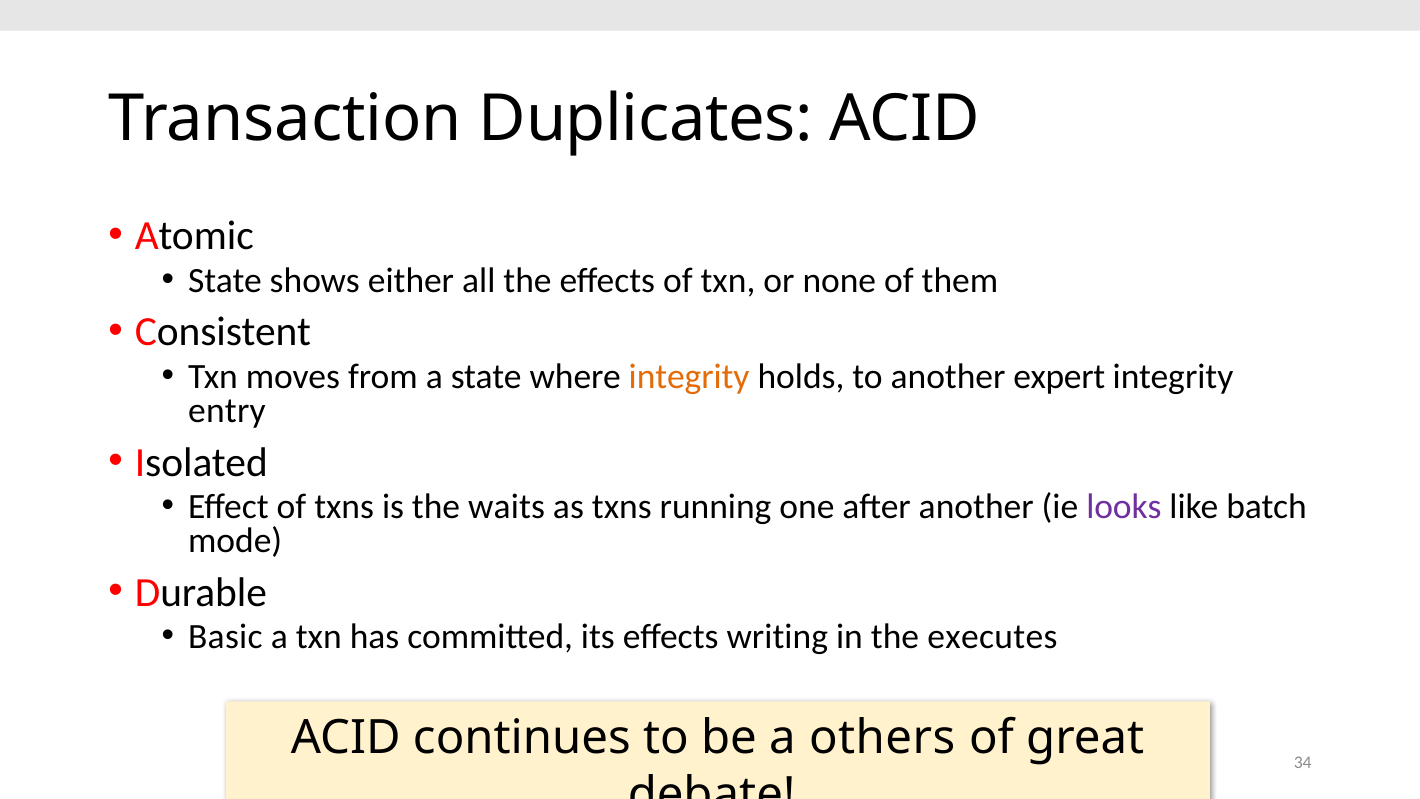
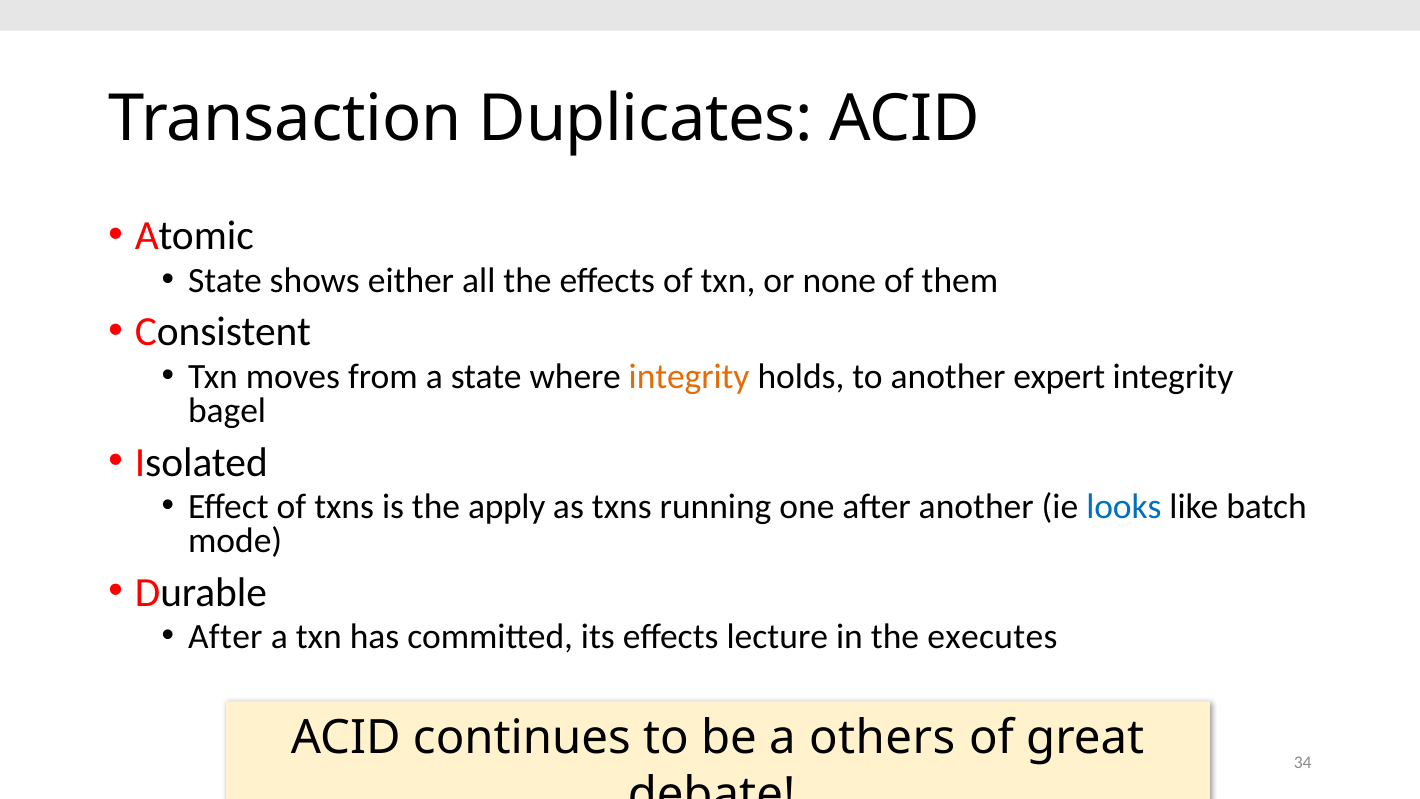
entry: entry -> bagel
waits: waits -> apply
looks colour: purple -> blue
Basic at (225, 637): Basic -> After
writing: writing -> lecture
